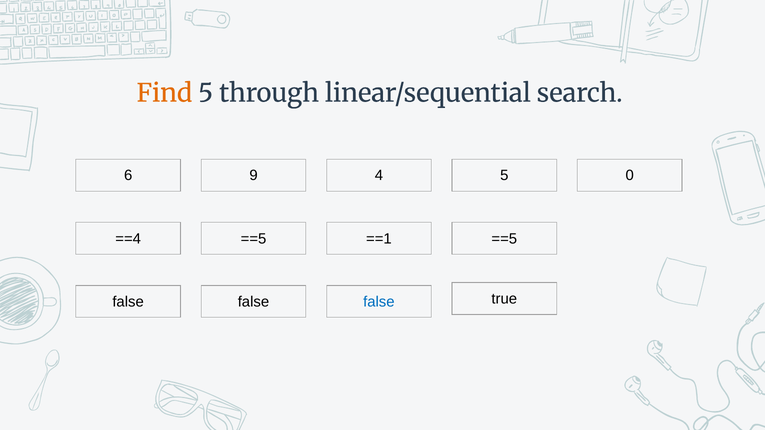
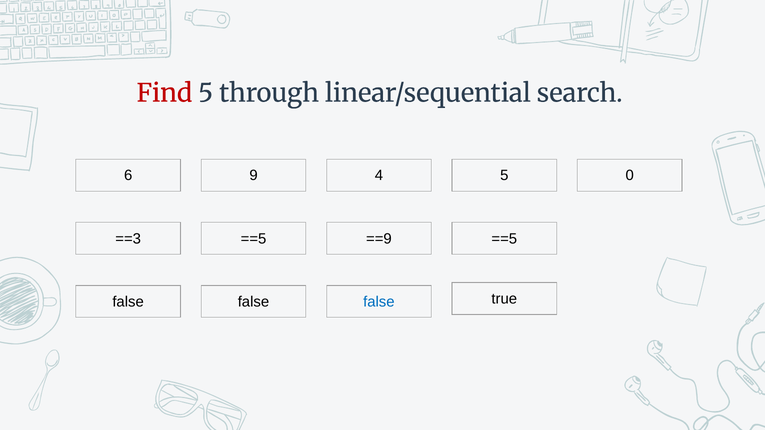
Find colour: orange -> red
==4: ==4 -> ==3
==1: ==1 -> ==9
